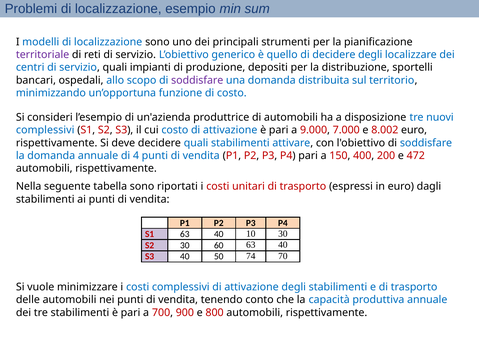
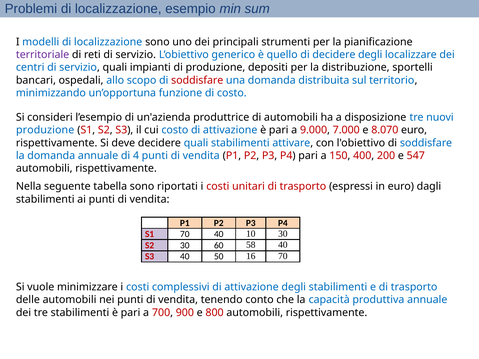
soddisfare at (197, 80) colour: purple -> red
complessivi at (45, 130): complessivi -> produzione
8.002: 8.002 -> 8.070
472: 472 -> 547
S1 63: 63 -> 70
60 63: 63 -> 58
74: 74 -> 16
